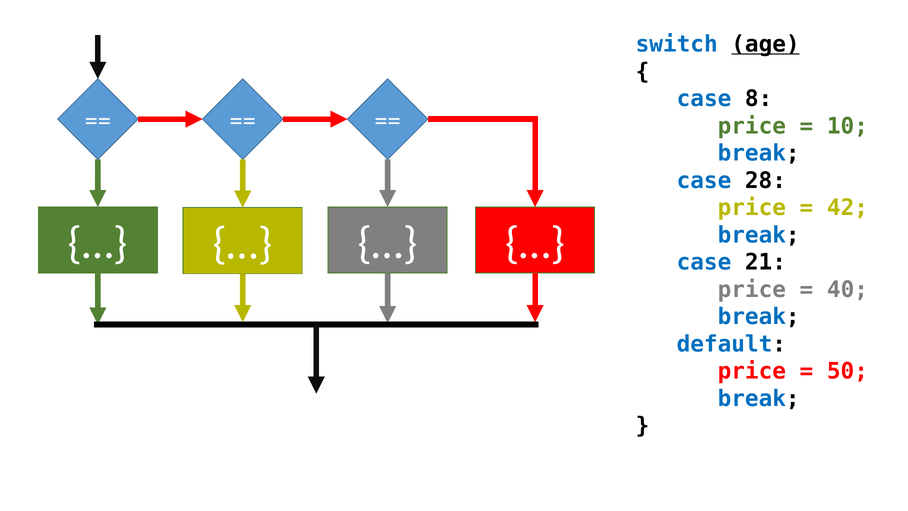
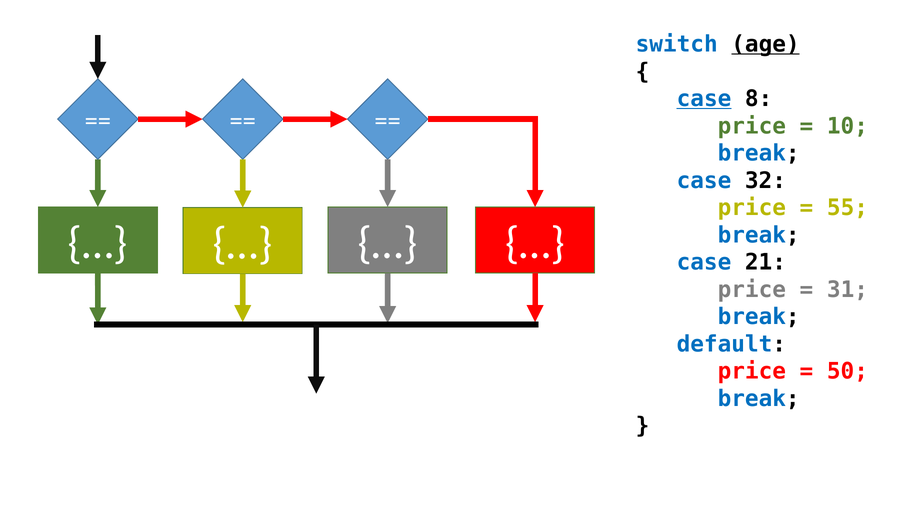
case at (704, 99) underline: none -> present
28: 28 -> 32
42: 42 -> 55
40: 40 -> 31
